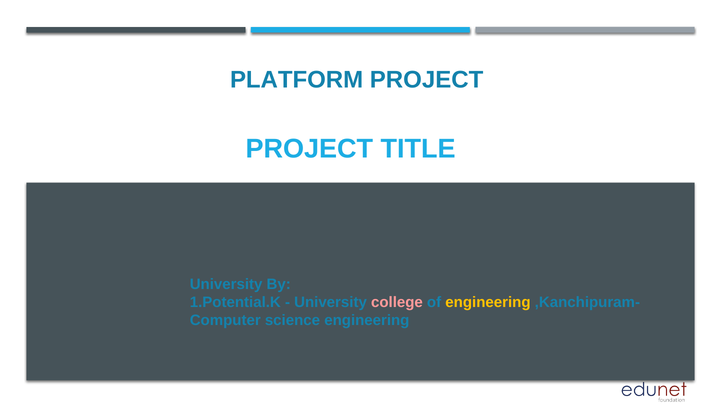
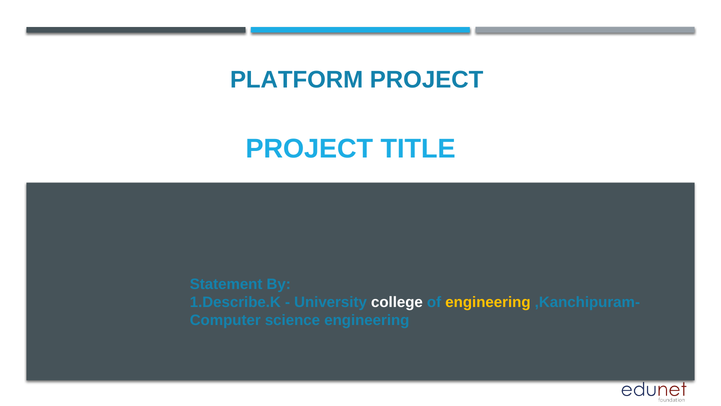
University at (226, 284): University -> Statement
1.Potential.K: 1.Potential.K -> 1.Describe.K
college colour: pink -> white
